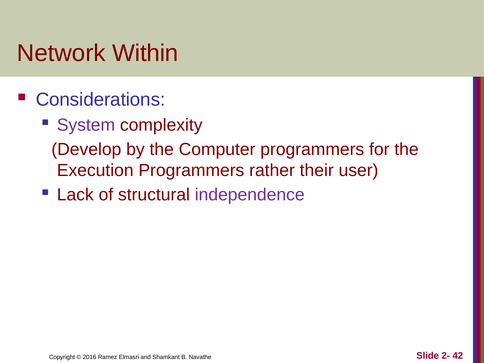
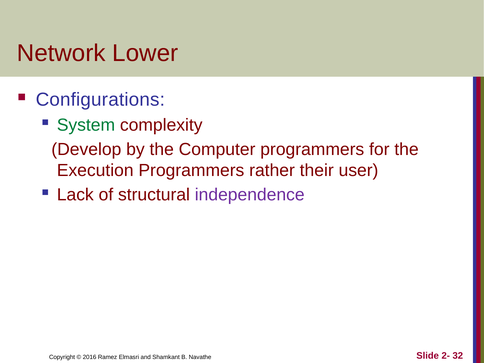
Within: Within -> Lower
Considerations: Considerations -> Configurations
System colour: purple -> green
42: 42 -> 32
